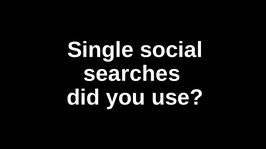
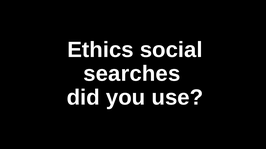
Single: Single -> Ethics
